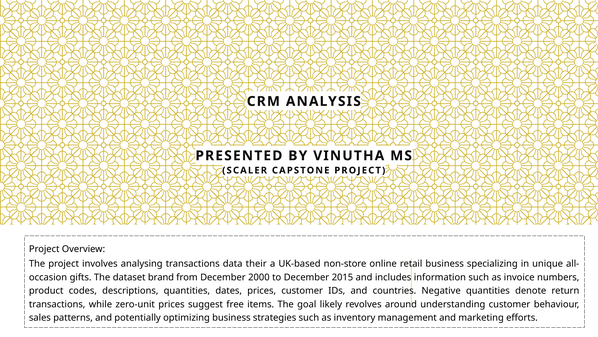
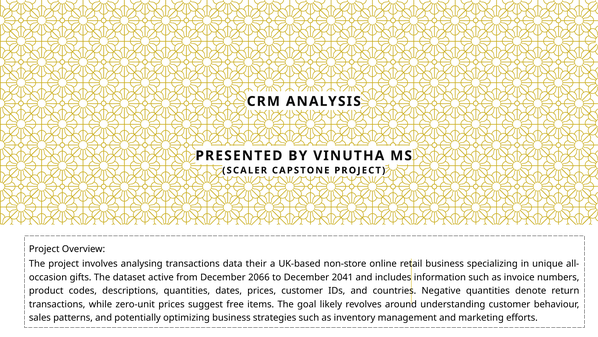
brand: brand -> active
2000: 2000 -> 2066
2015: 2015 -> 2041
